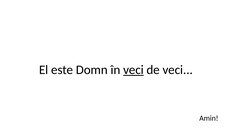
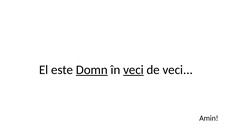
Domn underline: none -> present
